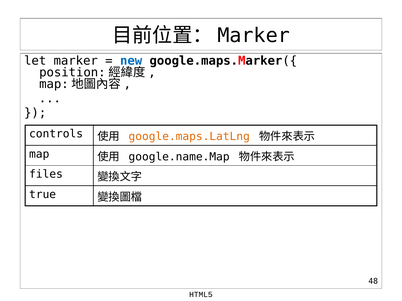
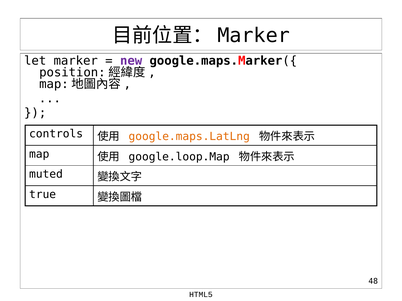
new colour: blue -> purple
google.name.Map: google.name.Map -> google.loop.Map
files: files -> muted
